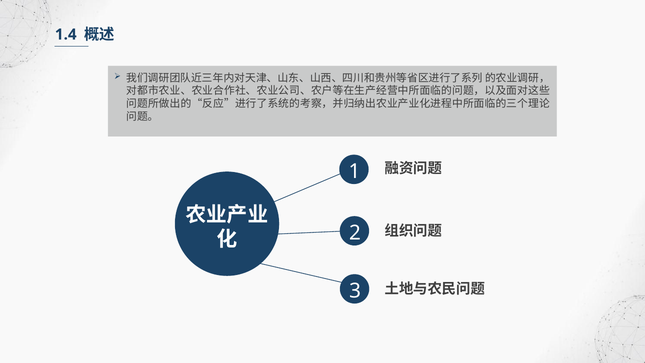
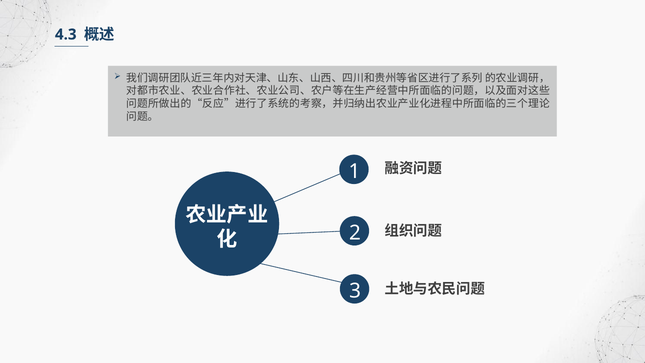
1.4: 1.4 -> 4.3
